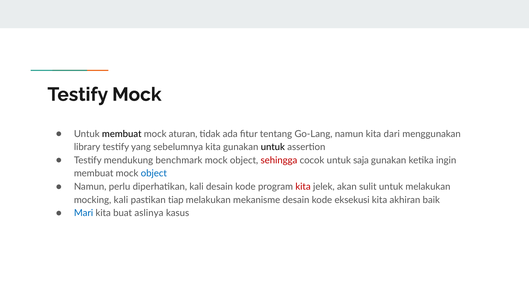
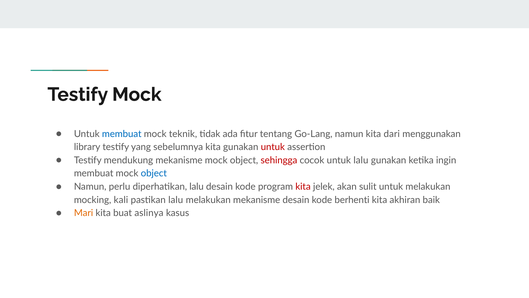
membuat at (122, 134) colour: black -> blue
aturan: aturan -> teknik
untuk at (273, 147) colour: black -> red
mendukung benchmark: benchmark -> mekanisme
untuk saja: saja -> lalu
diperhatikan kali: kali -> lalu
pastikan tiap: tiap -> lalu
eksekusi: eksekusi -> berhenti
Mari colour: blue -> orange
